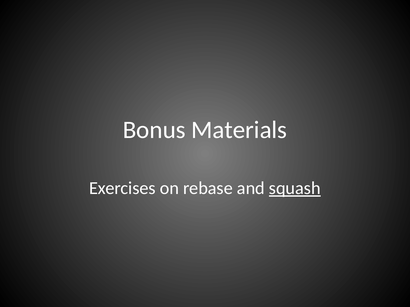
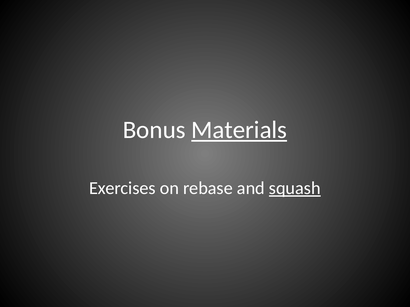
Materials underline: none -> present
